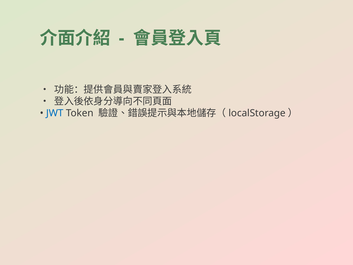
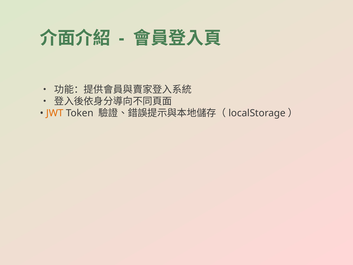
JWT colour: blue -> orange
